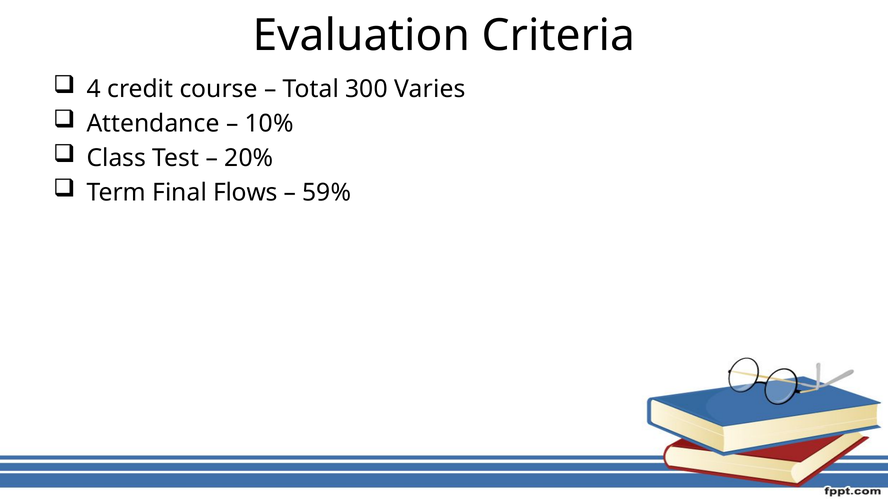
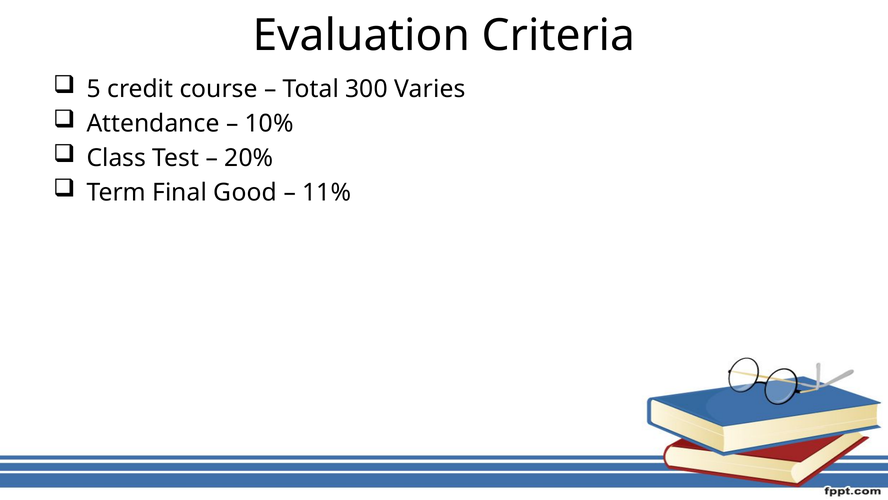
4: 4 -> 5
Flows: Flows -> Good
59%: 59% -> 11%
